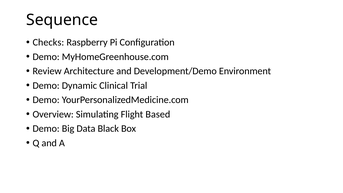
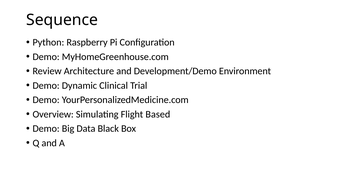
Checks: Checks -> Python
